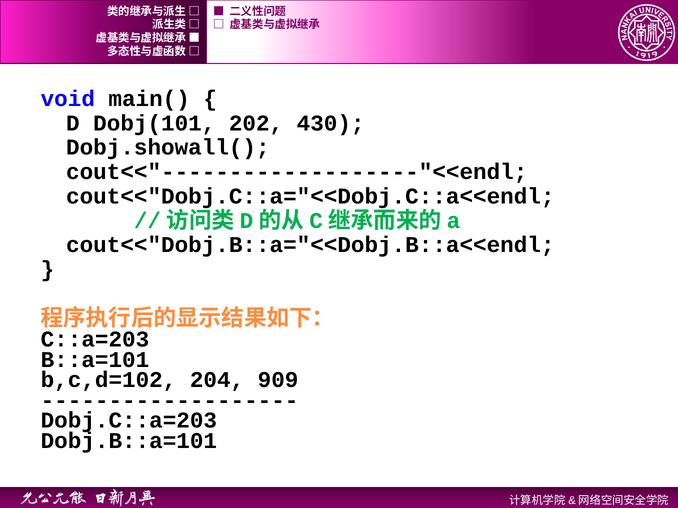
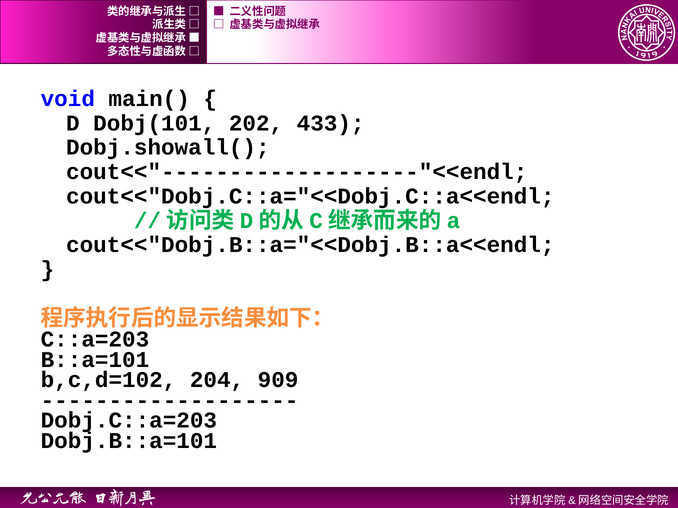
430: 430 -> 433
